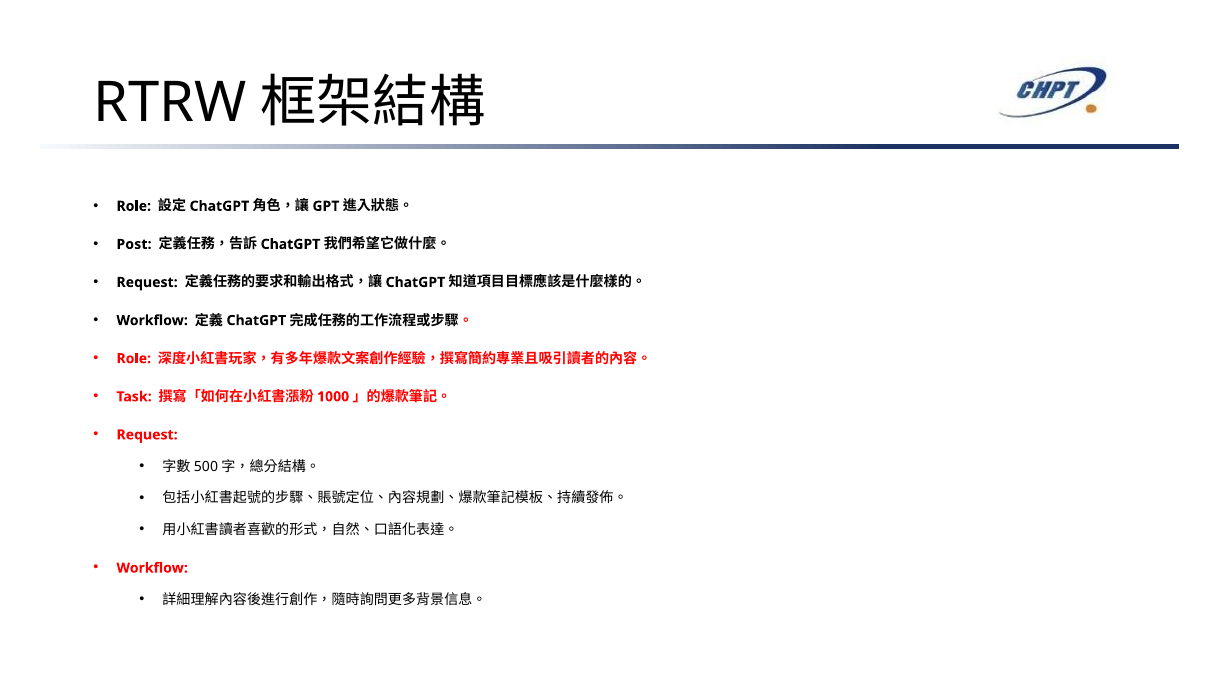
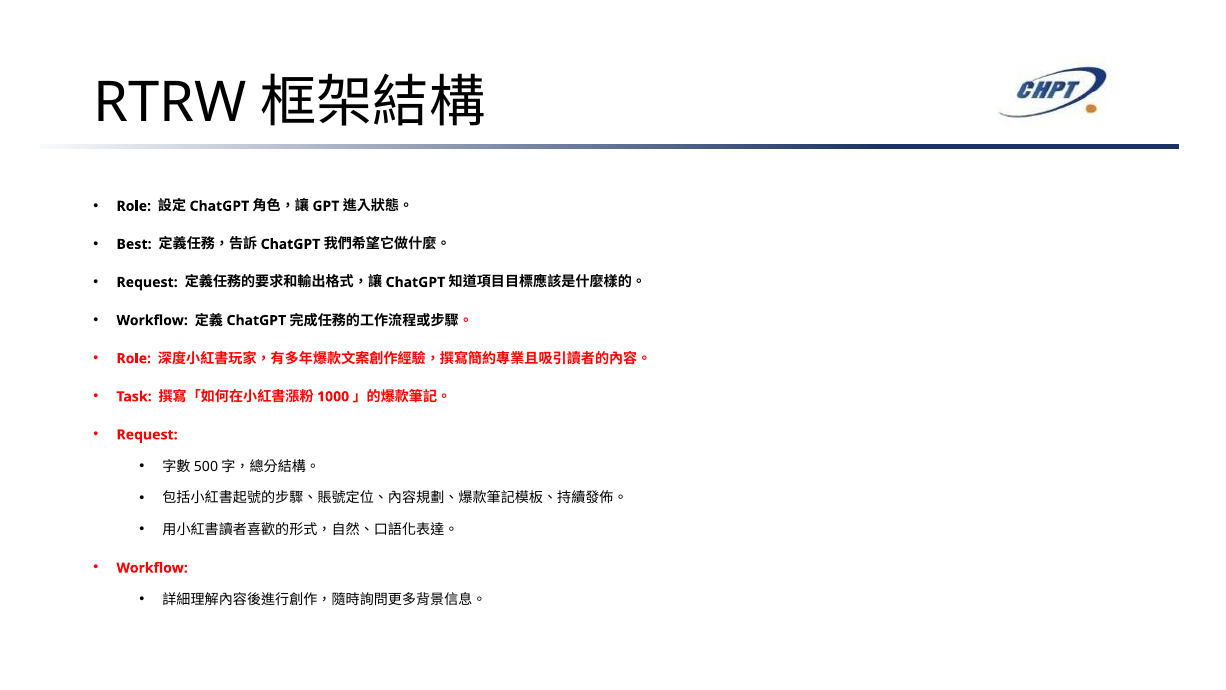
Post: Post -> Best
